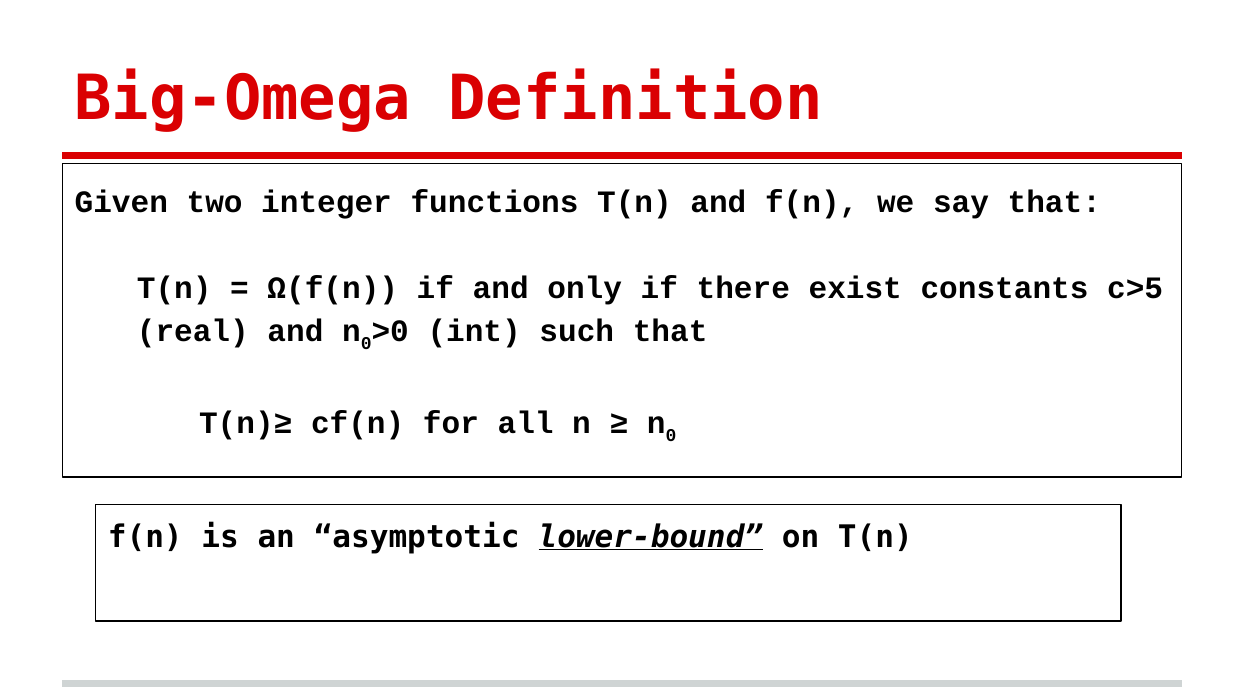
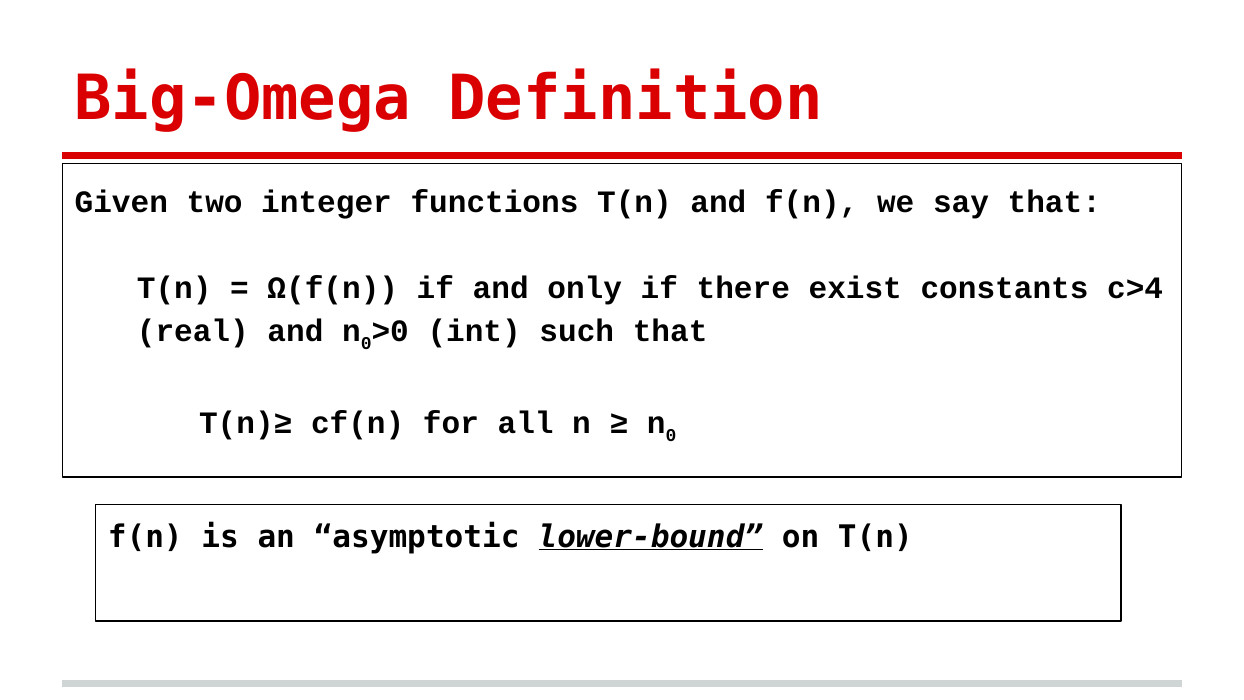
c>5: c>5 -> c>4
